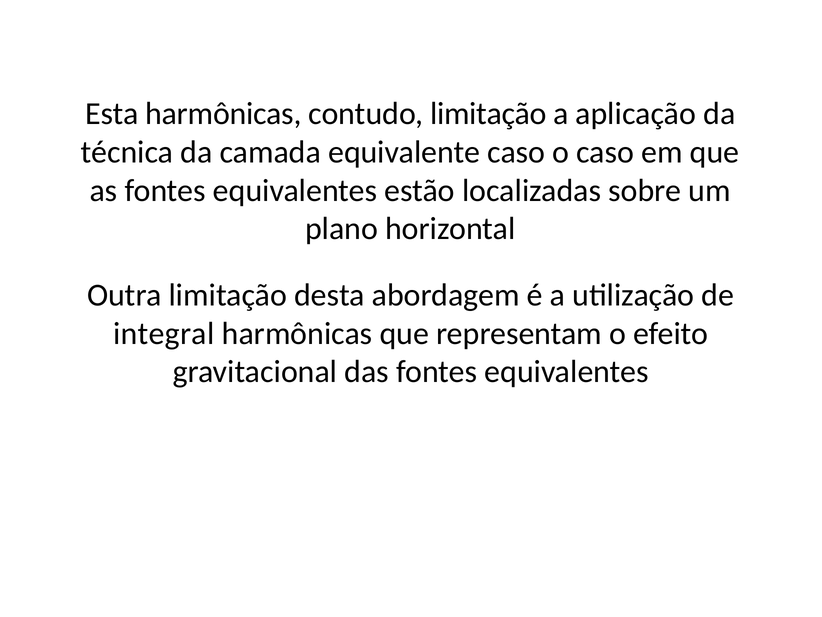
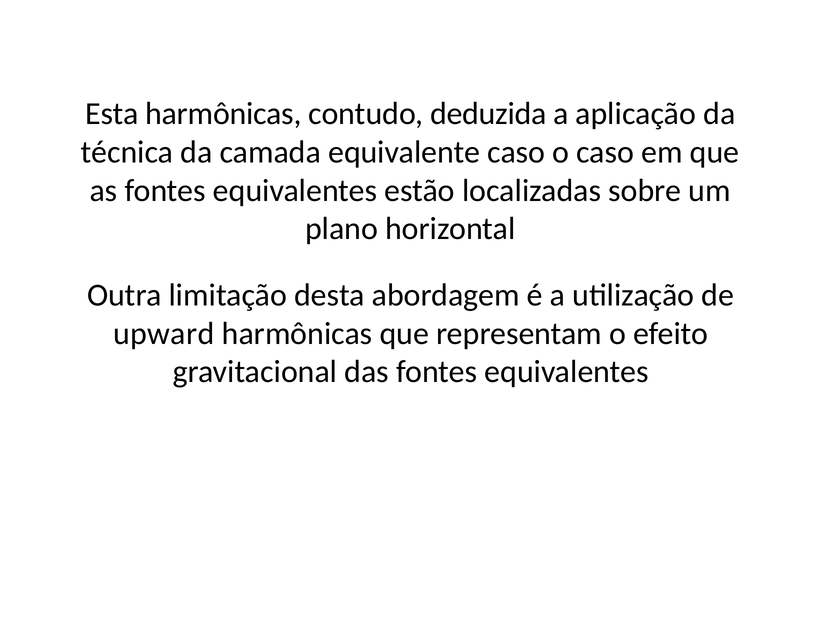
contudo limitação: limitação -> deduzida
integral: integral -> upward
